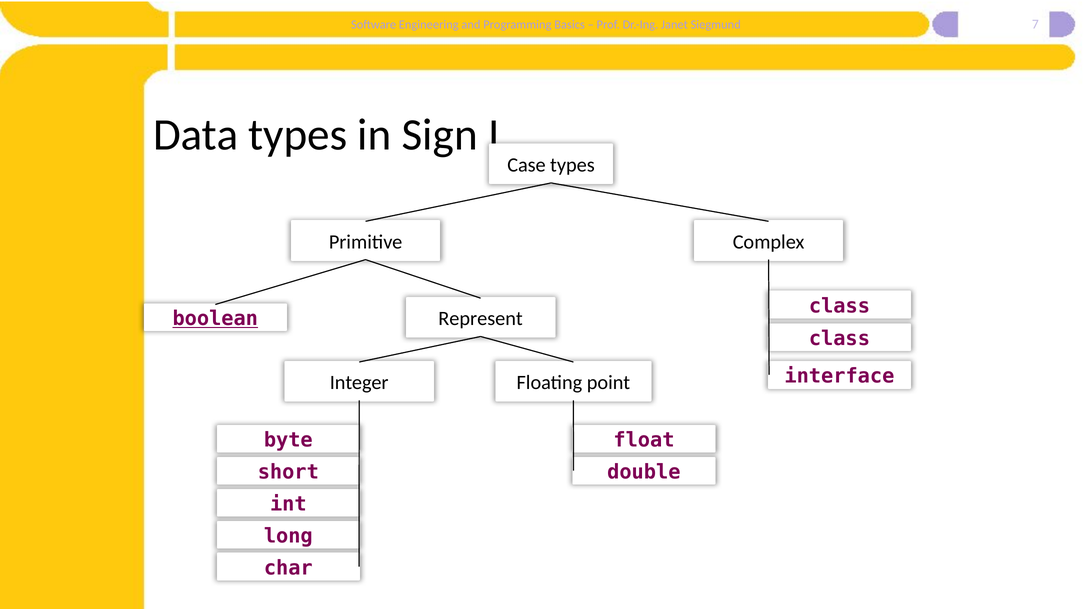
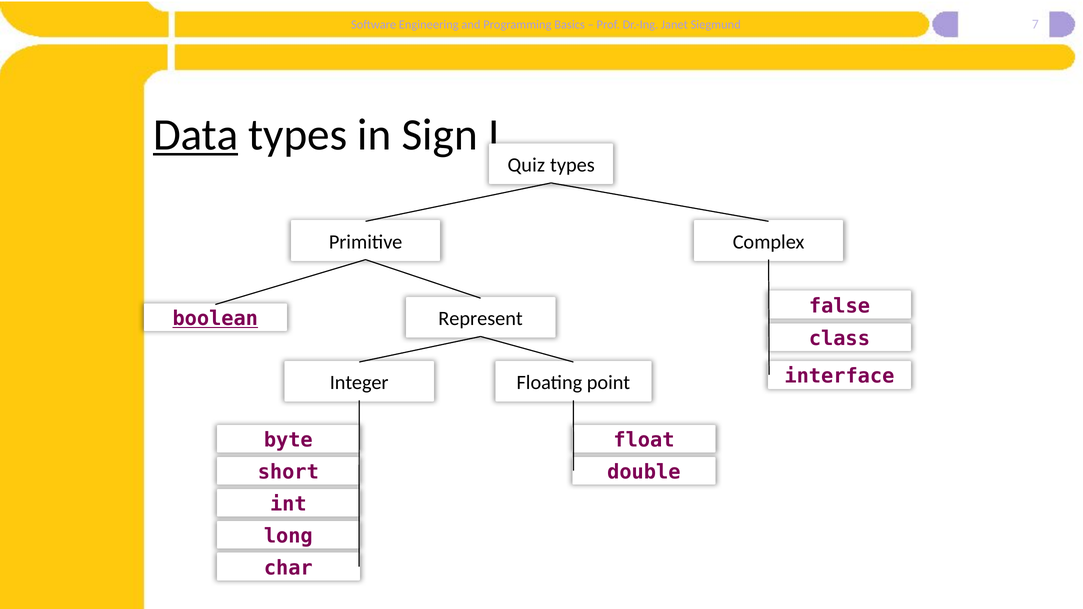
Data underline: none -> present
Case: Case -> Quiz
class at (839, 306): class -> false
